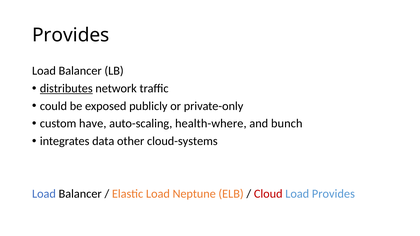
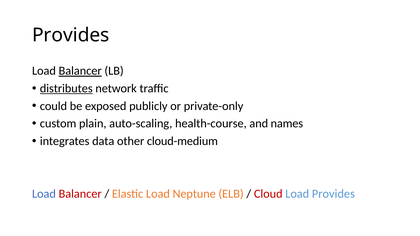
Balancer at (80, 71) underline: none -> present
have: have -> plain
health-where: health-where -> health-course
bunch: bunch -> names
cloud-systems: cloud-systems -> cloud-medium
Balancer at (80, 194) colour: black -> red
